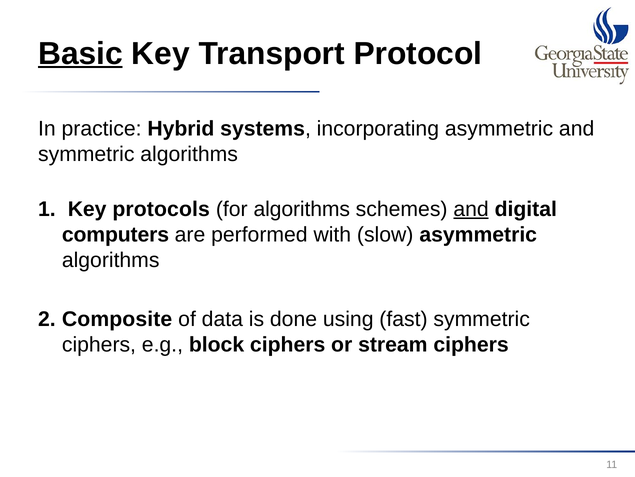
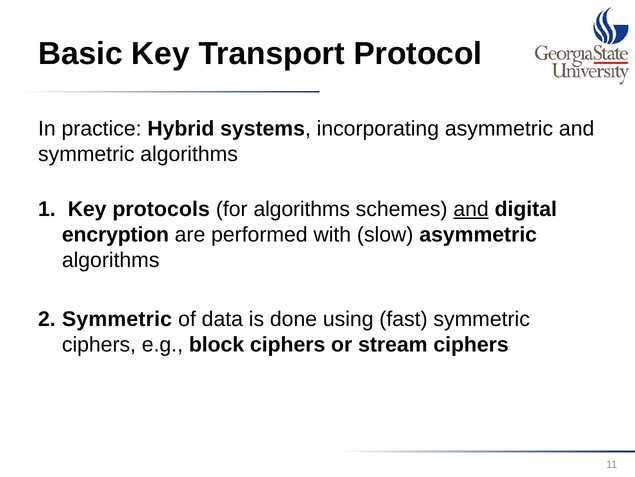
Basic underline: present -> none
computers: computers -> encryption
Composite at (117, 319): Composite -> Symmetric
